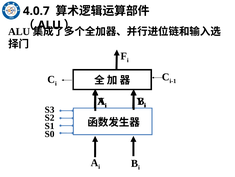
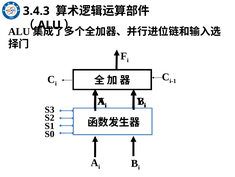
4.0.7: 4.0.7 -> 3.4.3
